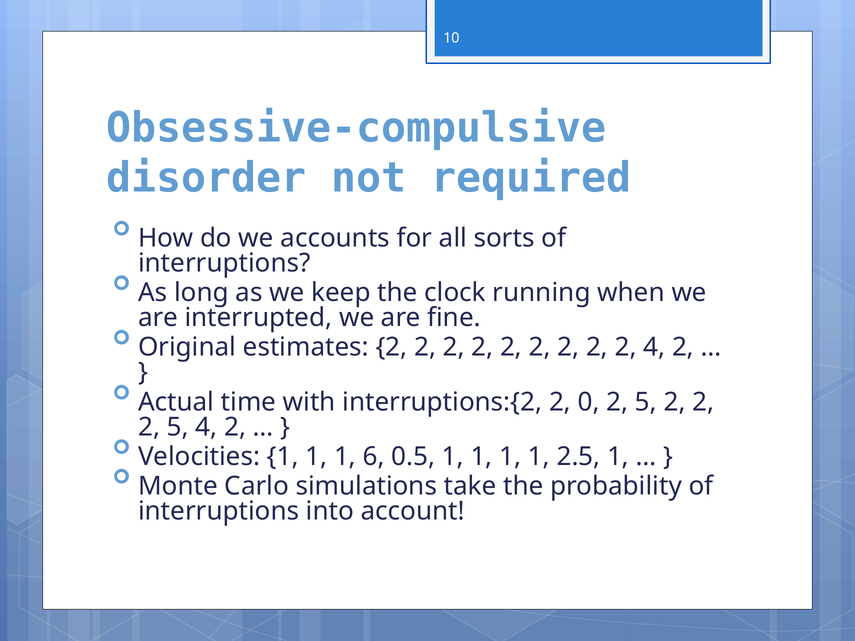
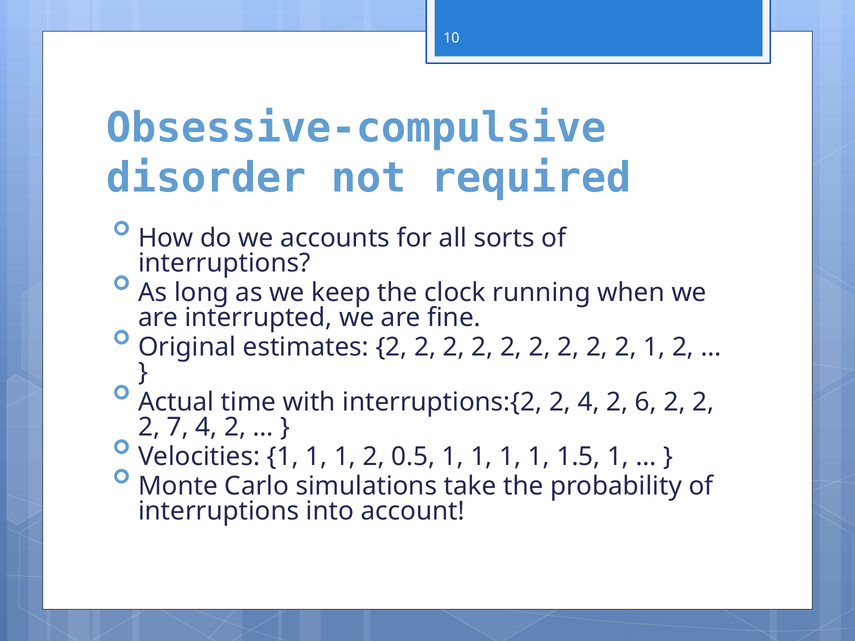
2 4: 4 -> 1
2 0: 0 -> 4
5 at (646, 402): 5 -> 6
5 at (178, 427): 5 -> 7
1 1 6: 6 -> 2
2.5: 2.5 -> 1.5
